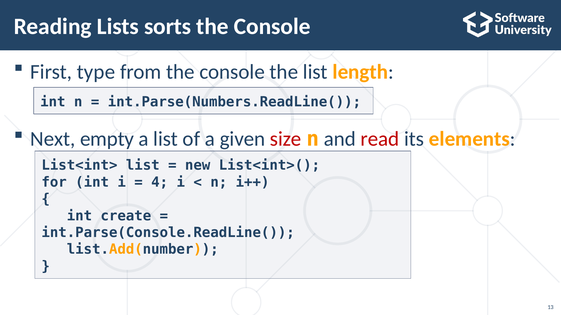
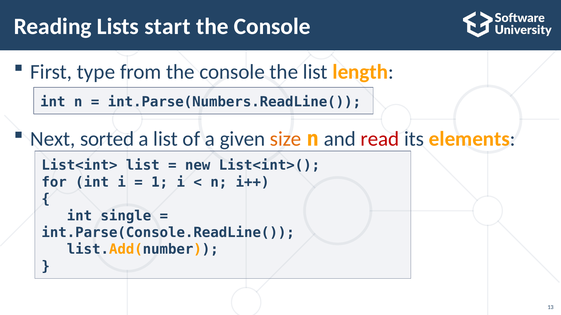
sorts: sorts -> start
empty: empty -> sorted
size colour: red -> orange
4: 4 -> 1
create: create -> single
